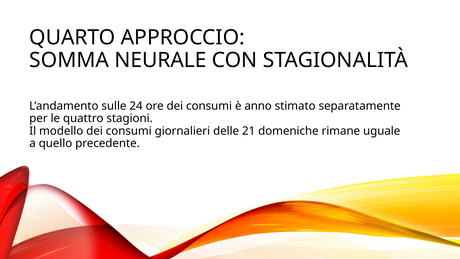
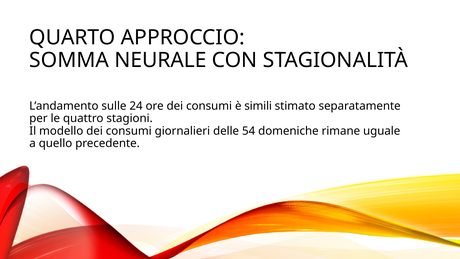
anno: anno -> simili
21: 21 -> 54
